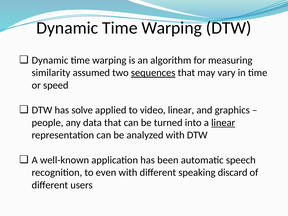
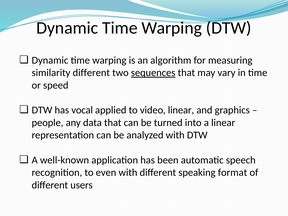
similarity assumed: assumed -> different
solve: solve -> vocal
linear at (223, 123) underline: present -> none
discard: discard -> format
